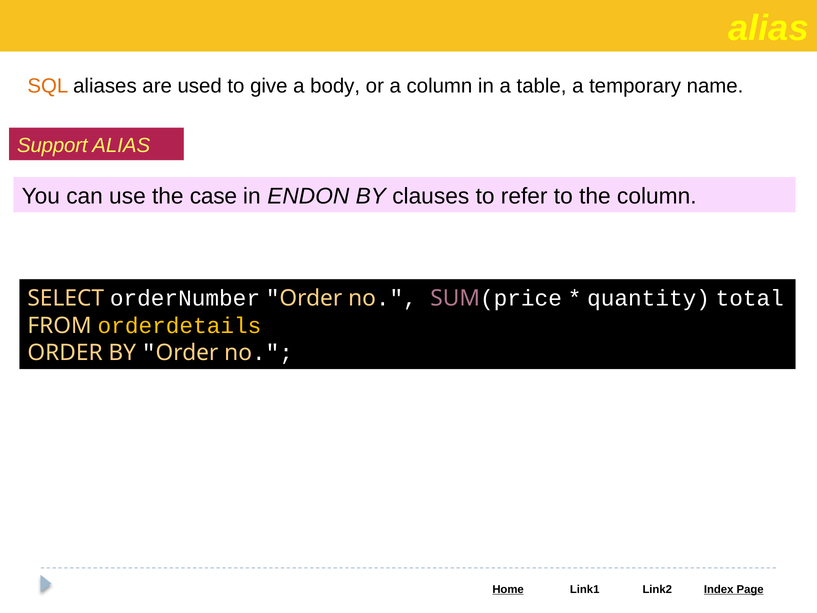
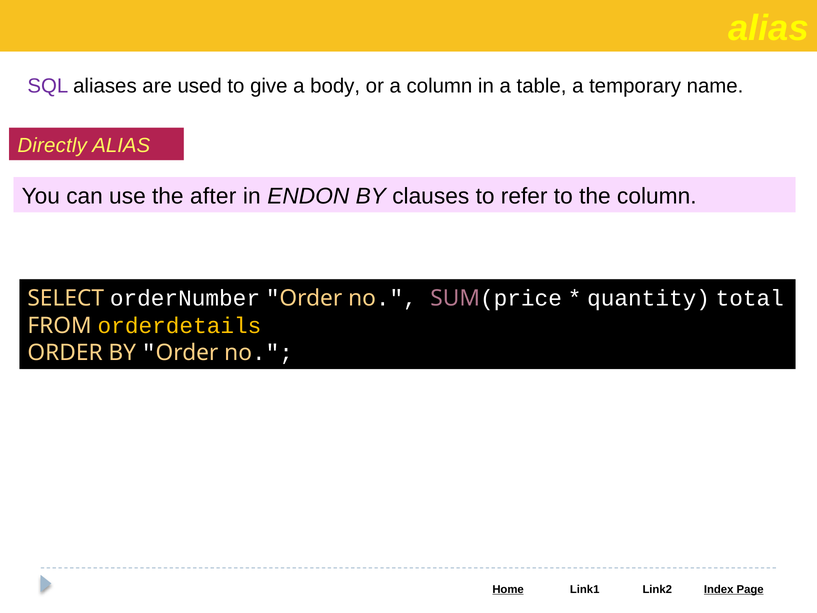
SQL colour: orange -> purple
Support: Support -> Directly
case: case -> after
